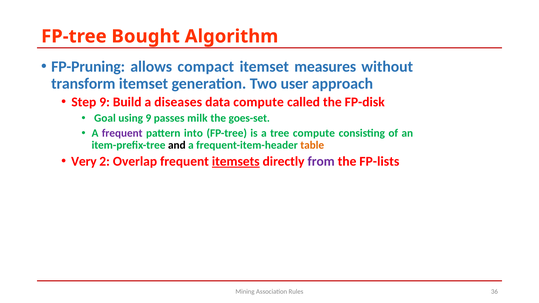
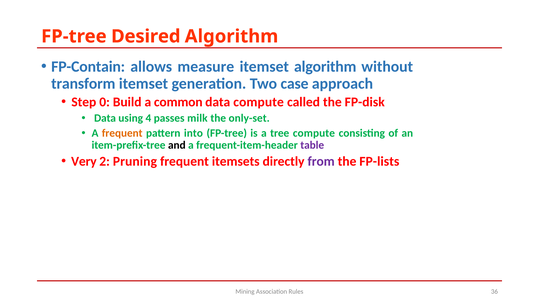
Bought: Bought -> Desired
FP-Pruning: FP-Pruning -> FP-Contain
compact: compact -> measure
itemset measures: measures -> algorithm
user: user -> case
Step 9: 9 -> 0
diseases: diseases -> common
Goal at (105, 118): Goal -> Data
using 9: 9 -> 4
goes-set: goes-set -> only-set
frequent at (122, 133) colour: purple -> orange
table colour: orange -> purple
Overlap: Overlap -> Pruning
itemsets underline: present -> none
